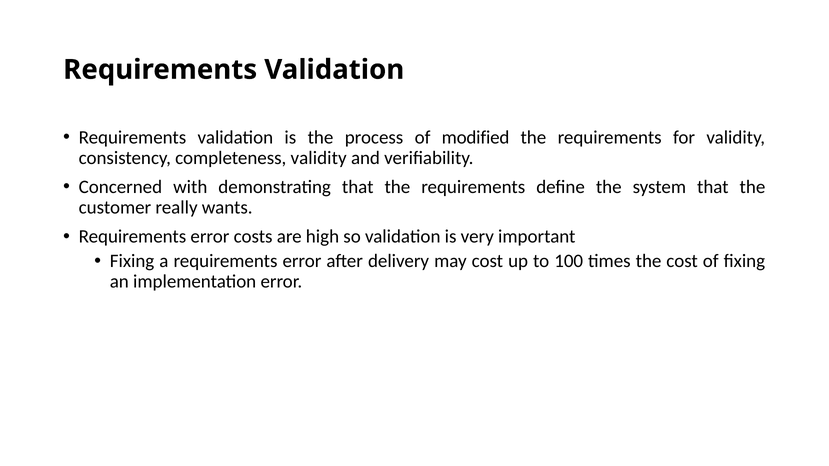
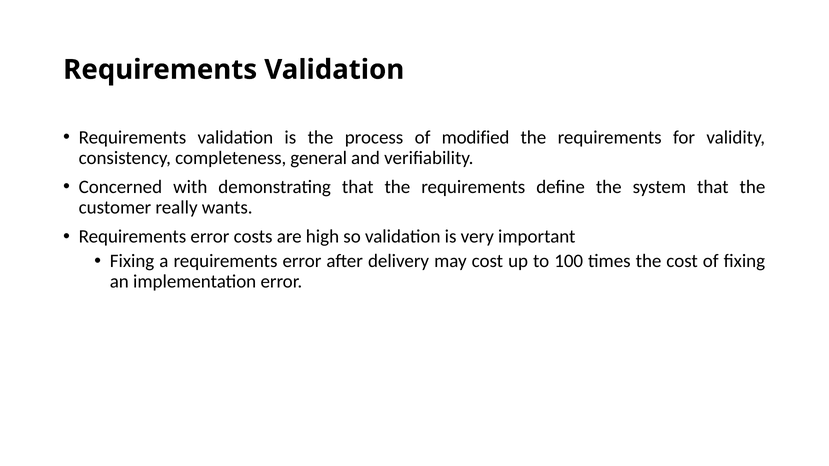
completeness validity: validity -> general
